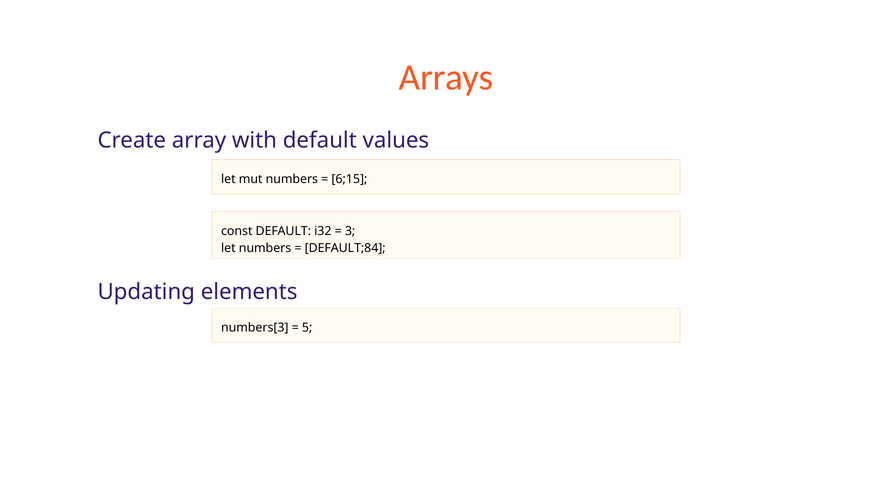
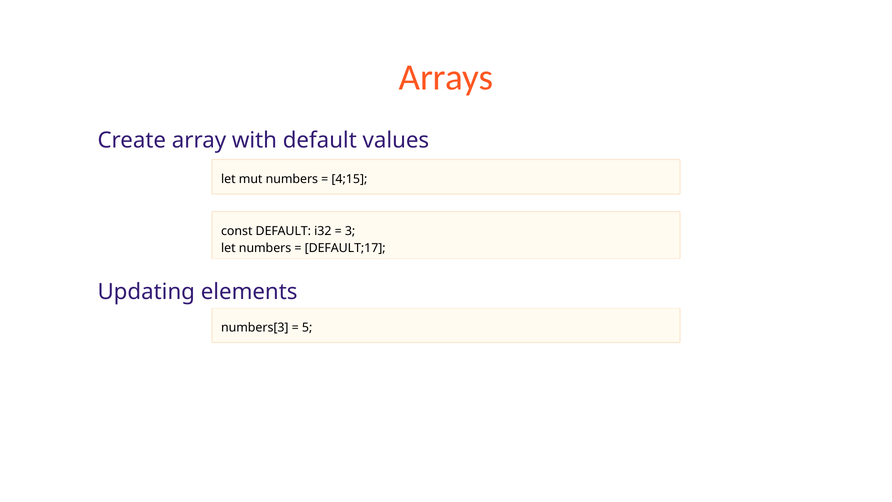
6;15: 6;15 -> 4;15
DEFAULT;84: DEFAULT;84 -> DEFAULT;17
